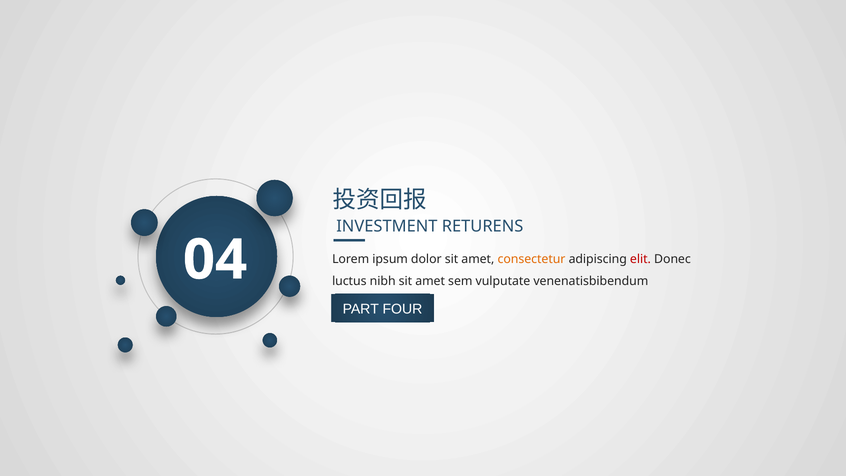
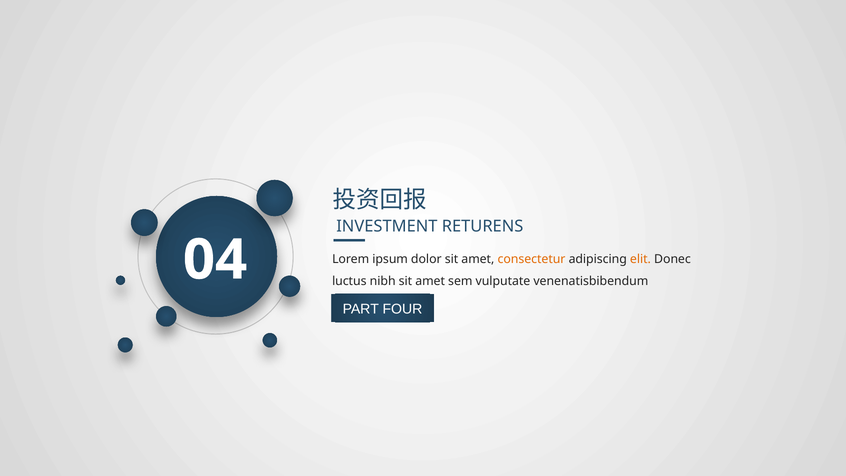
elit colour: red -> orange
